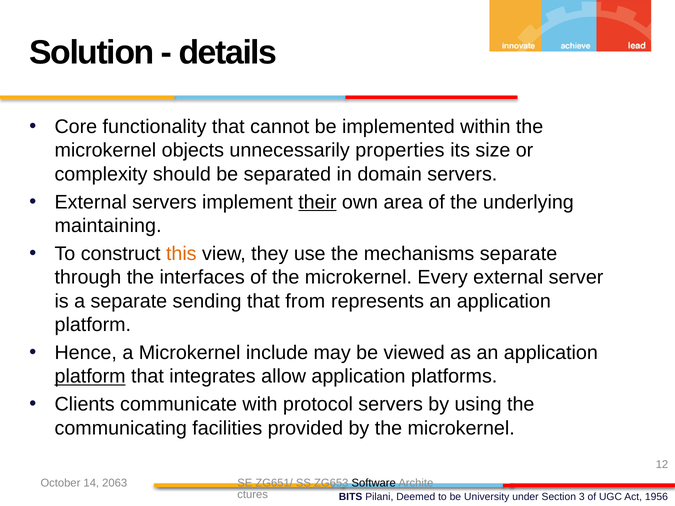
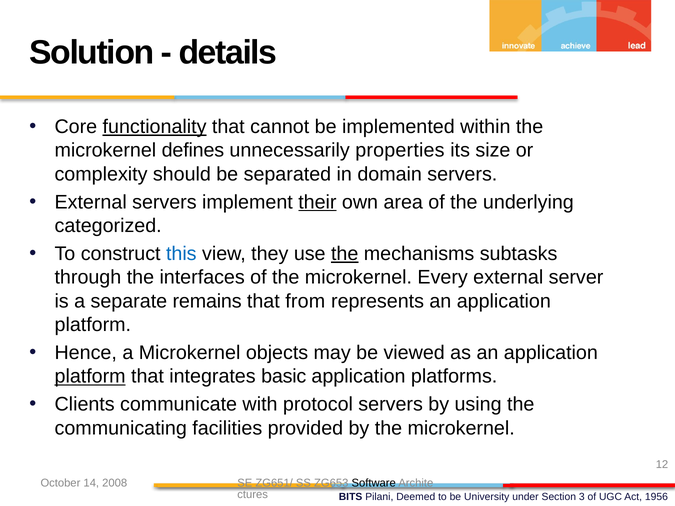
functionality underline: none -> present
objects: objects -> defines
maintaining: maintaining -> categorized
this colour: orange -> blue
the at (345, 254) underline: none -> present
mechanisms separate: separate -> subtasks
sending: sending -> remains
include: include -> objects
allow: allow -> basic
2063: 2063 -> 2008
